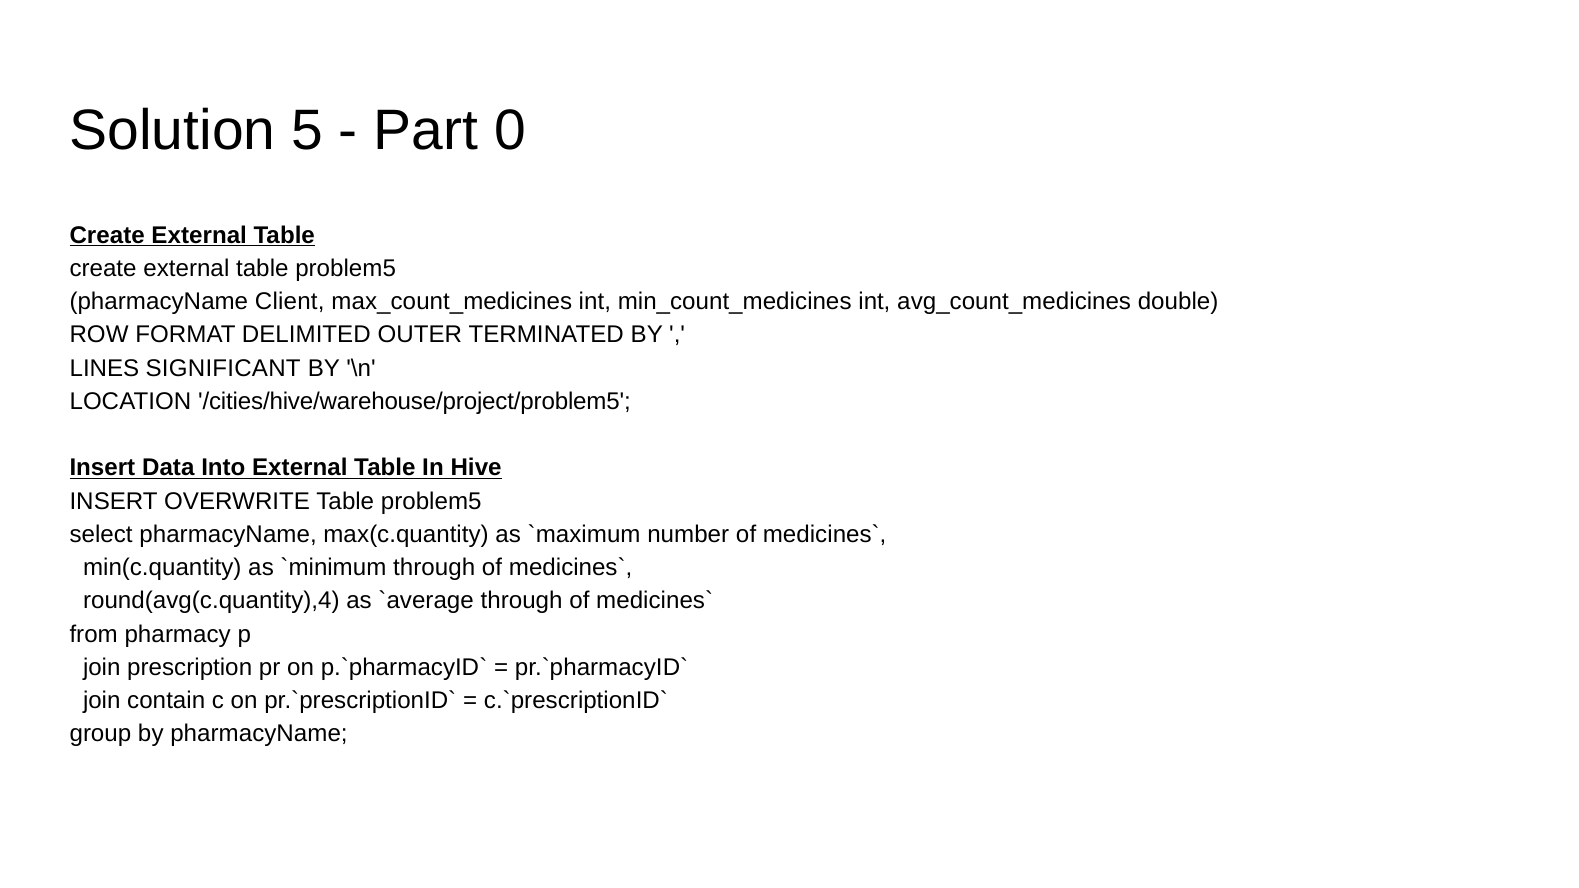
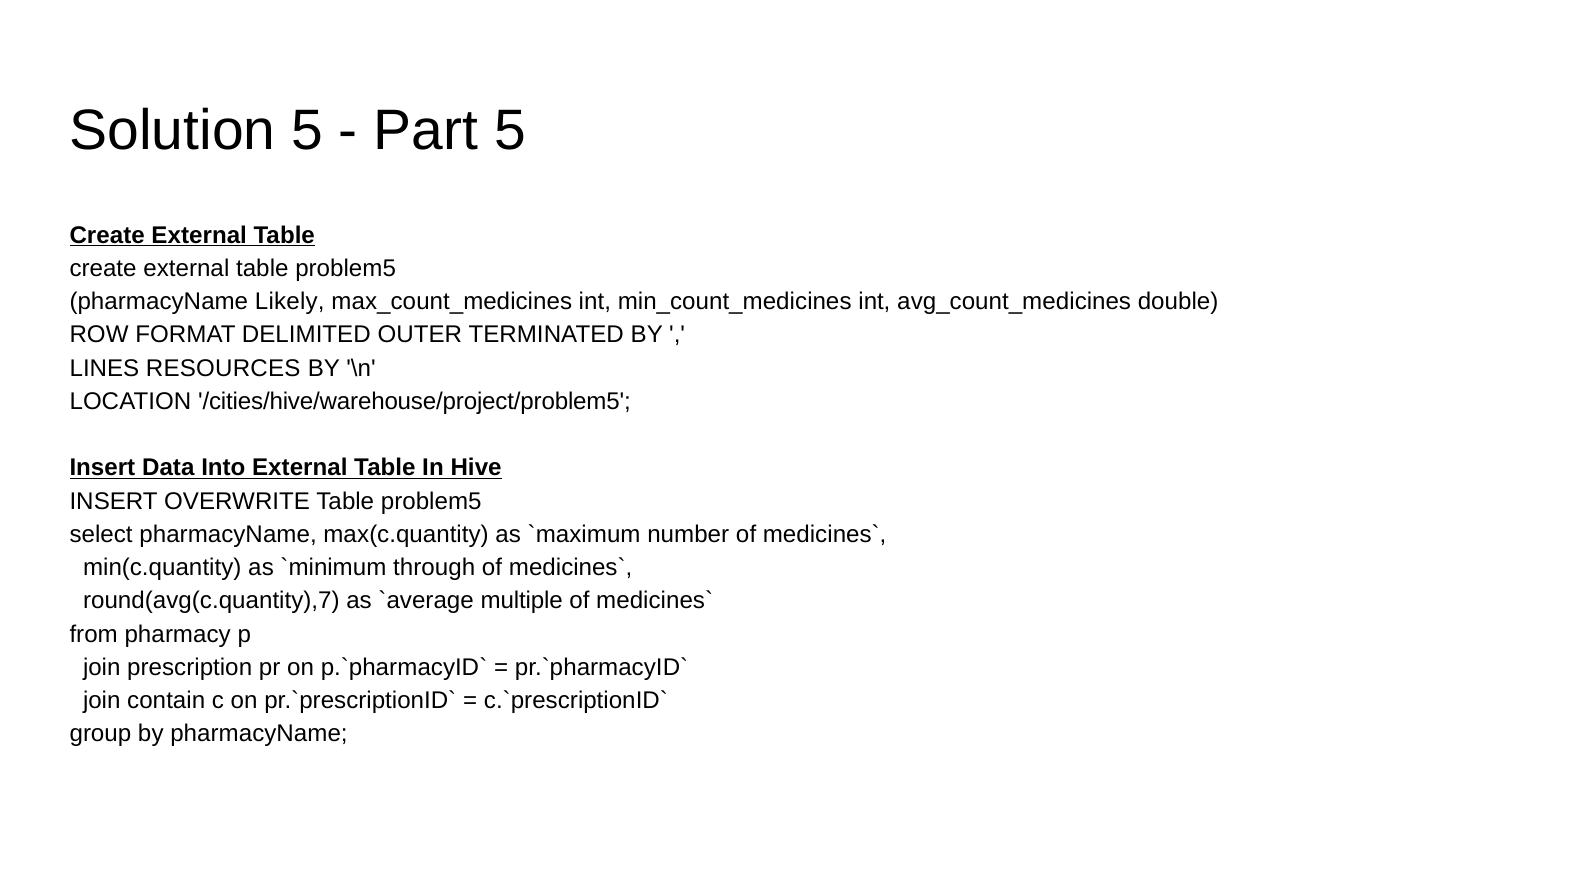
Part 0: 0 -> 5
Client: Client -> Likely
SIGNIFICANT: SIGNIFICANT -> RESOURCES
round(avg(c.quantity),4: round(avg(c.quantity),4 -> round(avg(c.quantity),7
through at (522, 601): through -> multiple
